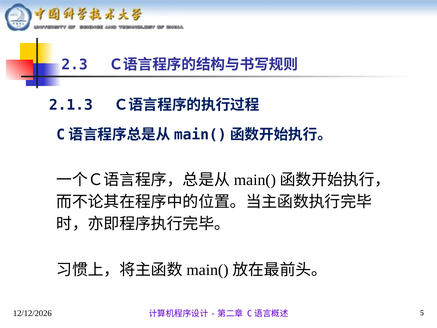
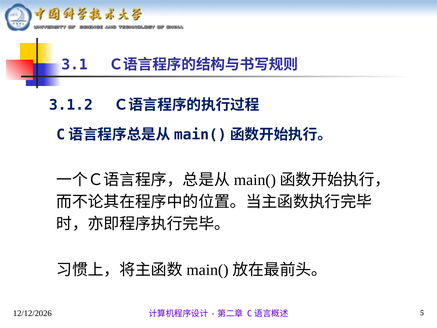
2.3: 2.3 -> 3.1
2.1.3: 2.1.3 -> 3.1.2
